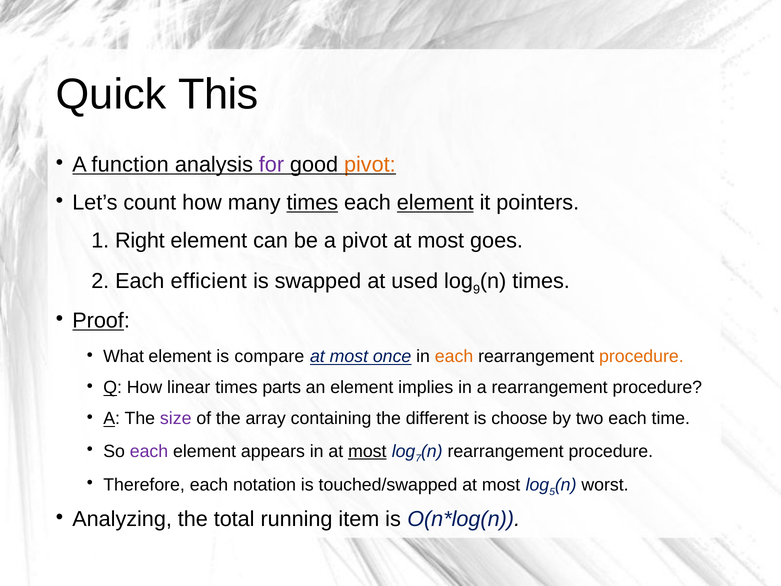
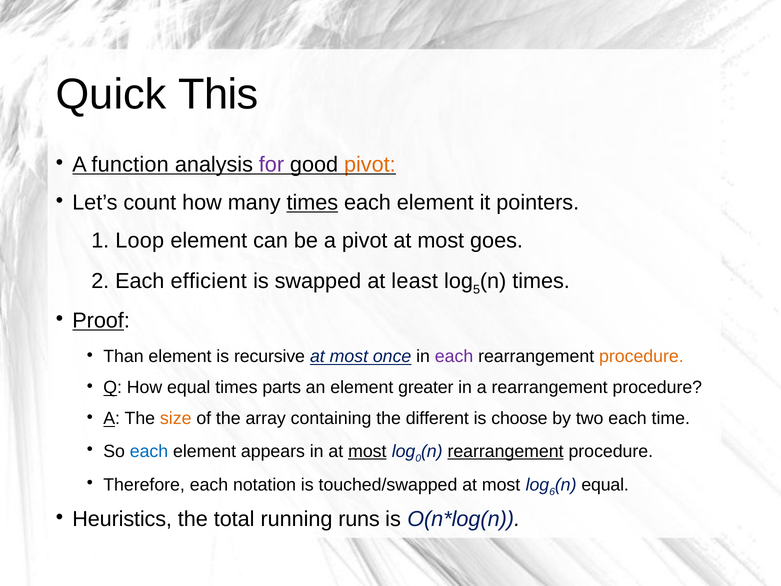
element at (435, 202) underline: present -> none
Right: Right -> Loop
used: used -> least
9: 9 -> 5
What: What -> Than
compare: compare -> recursive
each at (454, 356) colour: orange -> purple
How linear: linear -> equal
implies: implies -> greater
size colour: purple -> orange
each at (149, 451) colour: purple -> blue
7: 7 -> 0
rearrangement at (506, 451) underline: none -> present
5: 5 -> 6
worst at (605, 485): worst -> equal
Analyzing: Analyzing -> Heuristics
item: item -> runs
